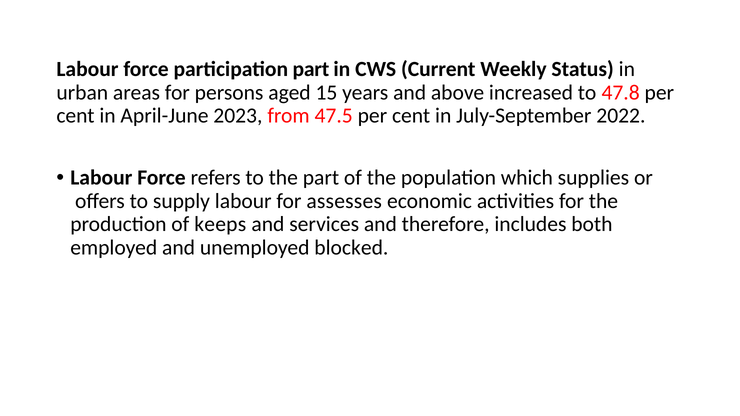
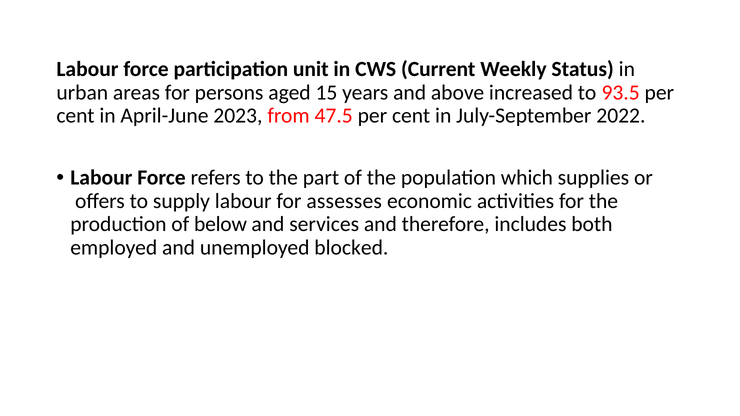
participation part: part -> unit
47.8: 47.8 -> 93.5
keeps: keeps -> below
